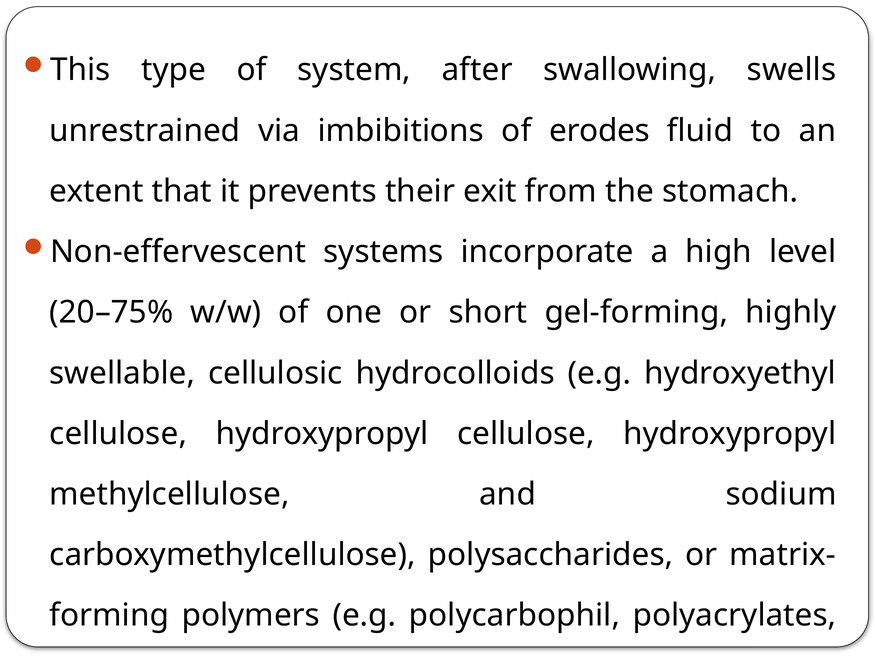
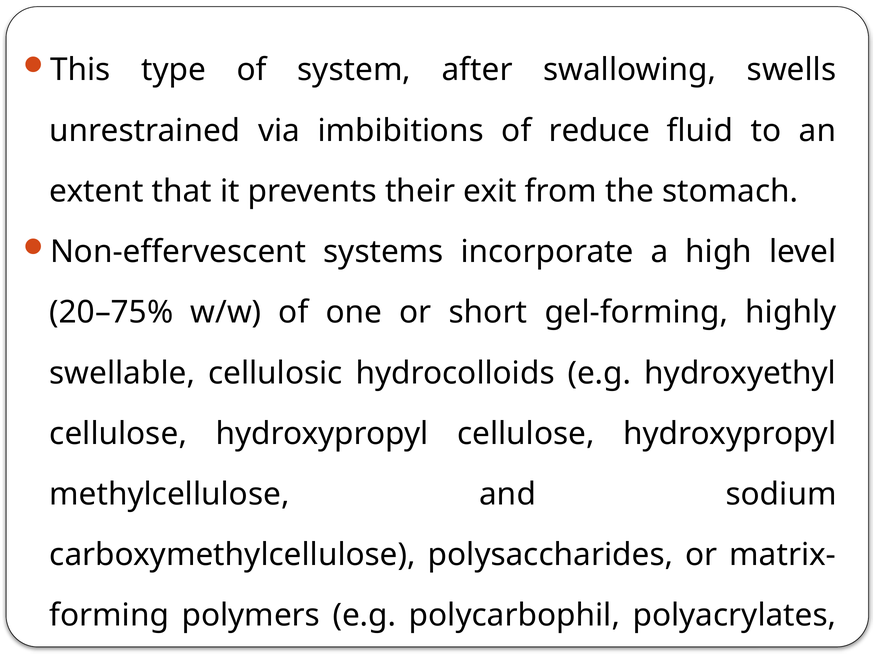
erodes: erodes -> reduce
